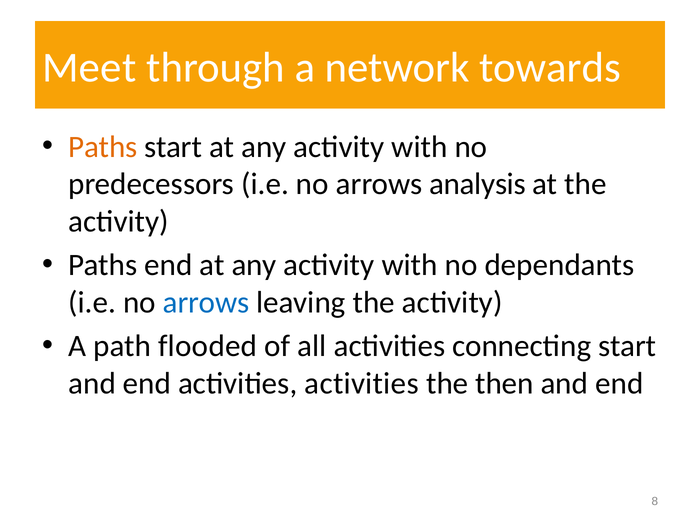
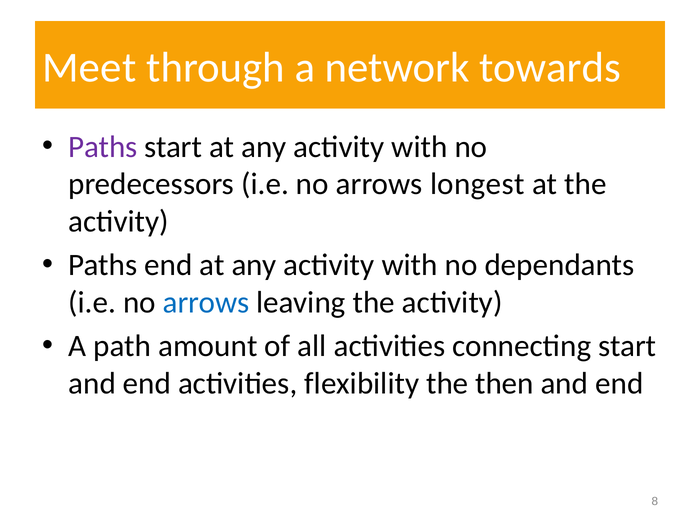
Paths at (103, 147) colour: orange -> purple
analysis: analysis -> longest
flooded: flooded -> amount
activities activities: activities -> flexibility
